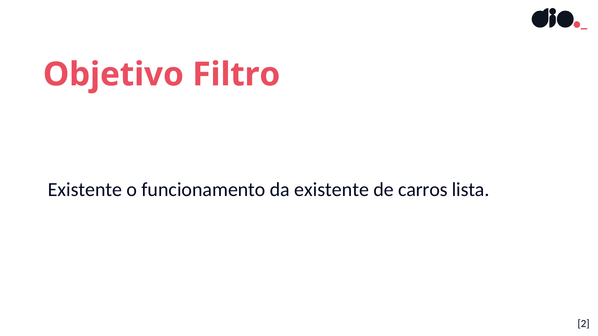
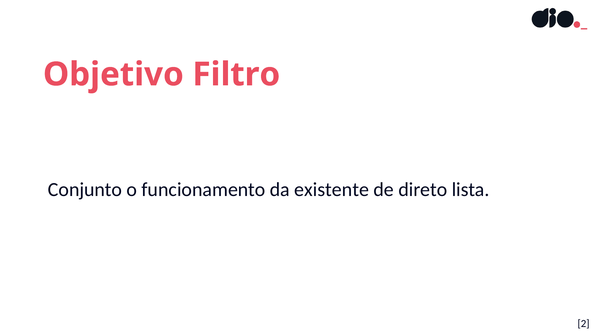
Existente at (85, 190): Existente -> Conjunto
carros: carros -> direto
